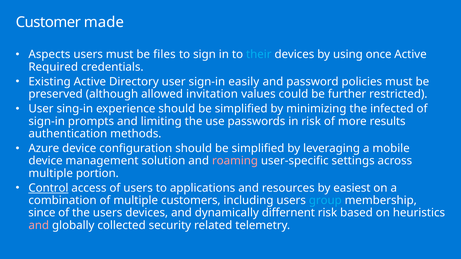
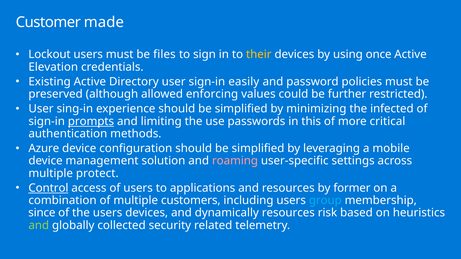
Aspects: Aspects -> Lockout
their colour: light blue -> yellow
Required: Required -> Elevation
invitation: invitation -> enforcing
prompts underline: none -> present
in risk: risk -> this
results: results -> critical
portion: portion -> protect
easiest: easiest -> former
dynamically differnent: differnent -> resources
and at (39, 226) colour: pink -> light green
